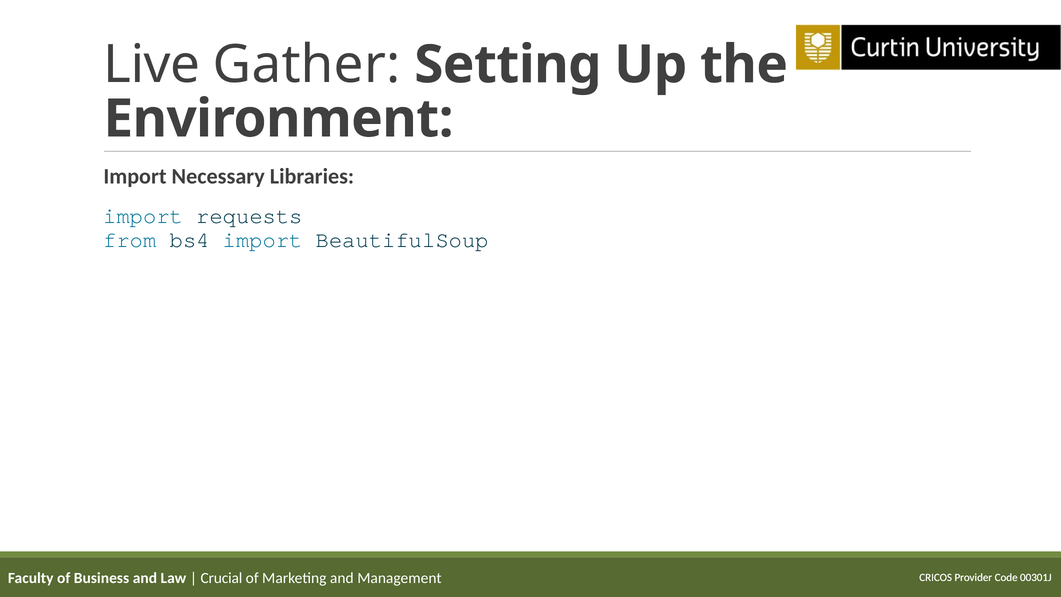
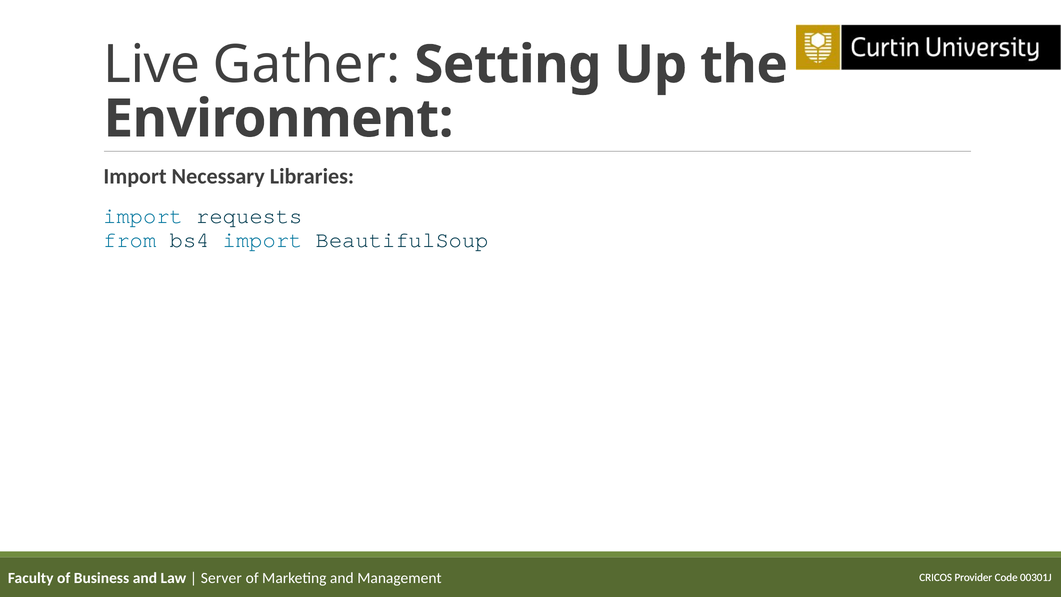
Crucial: Crucial -> Server
